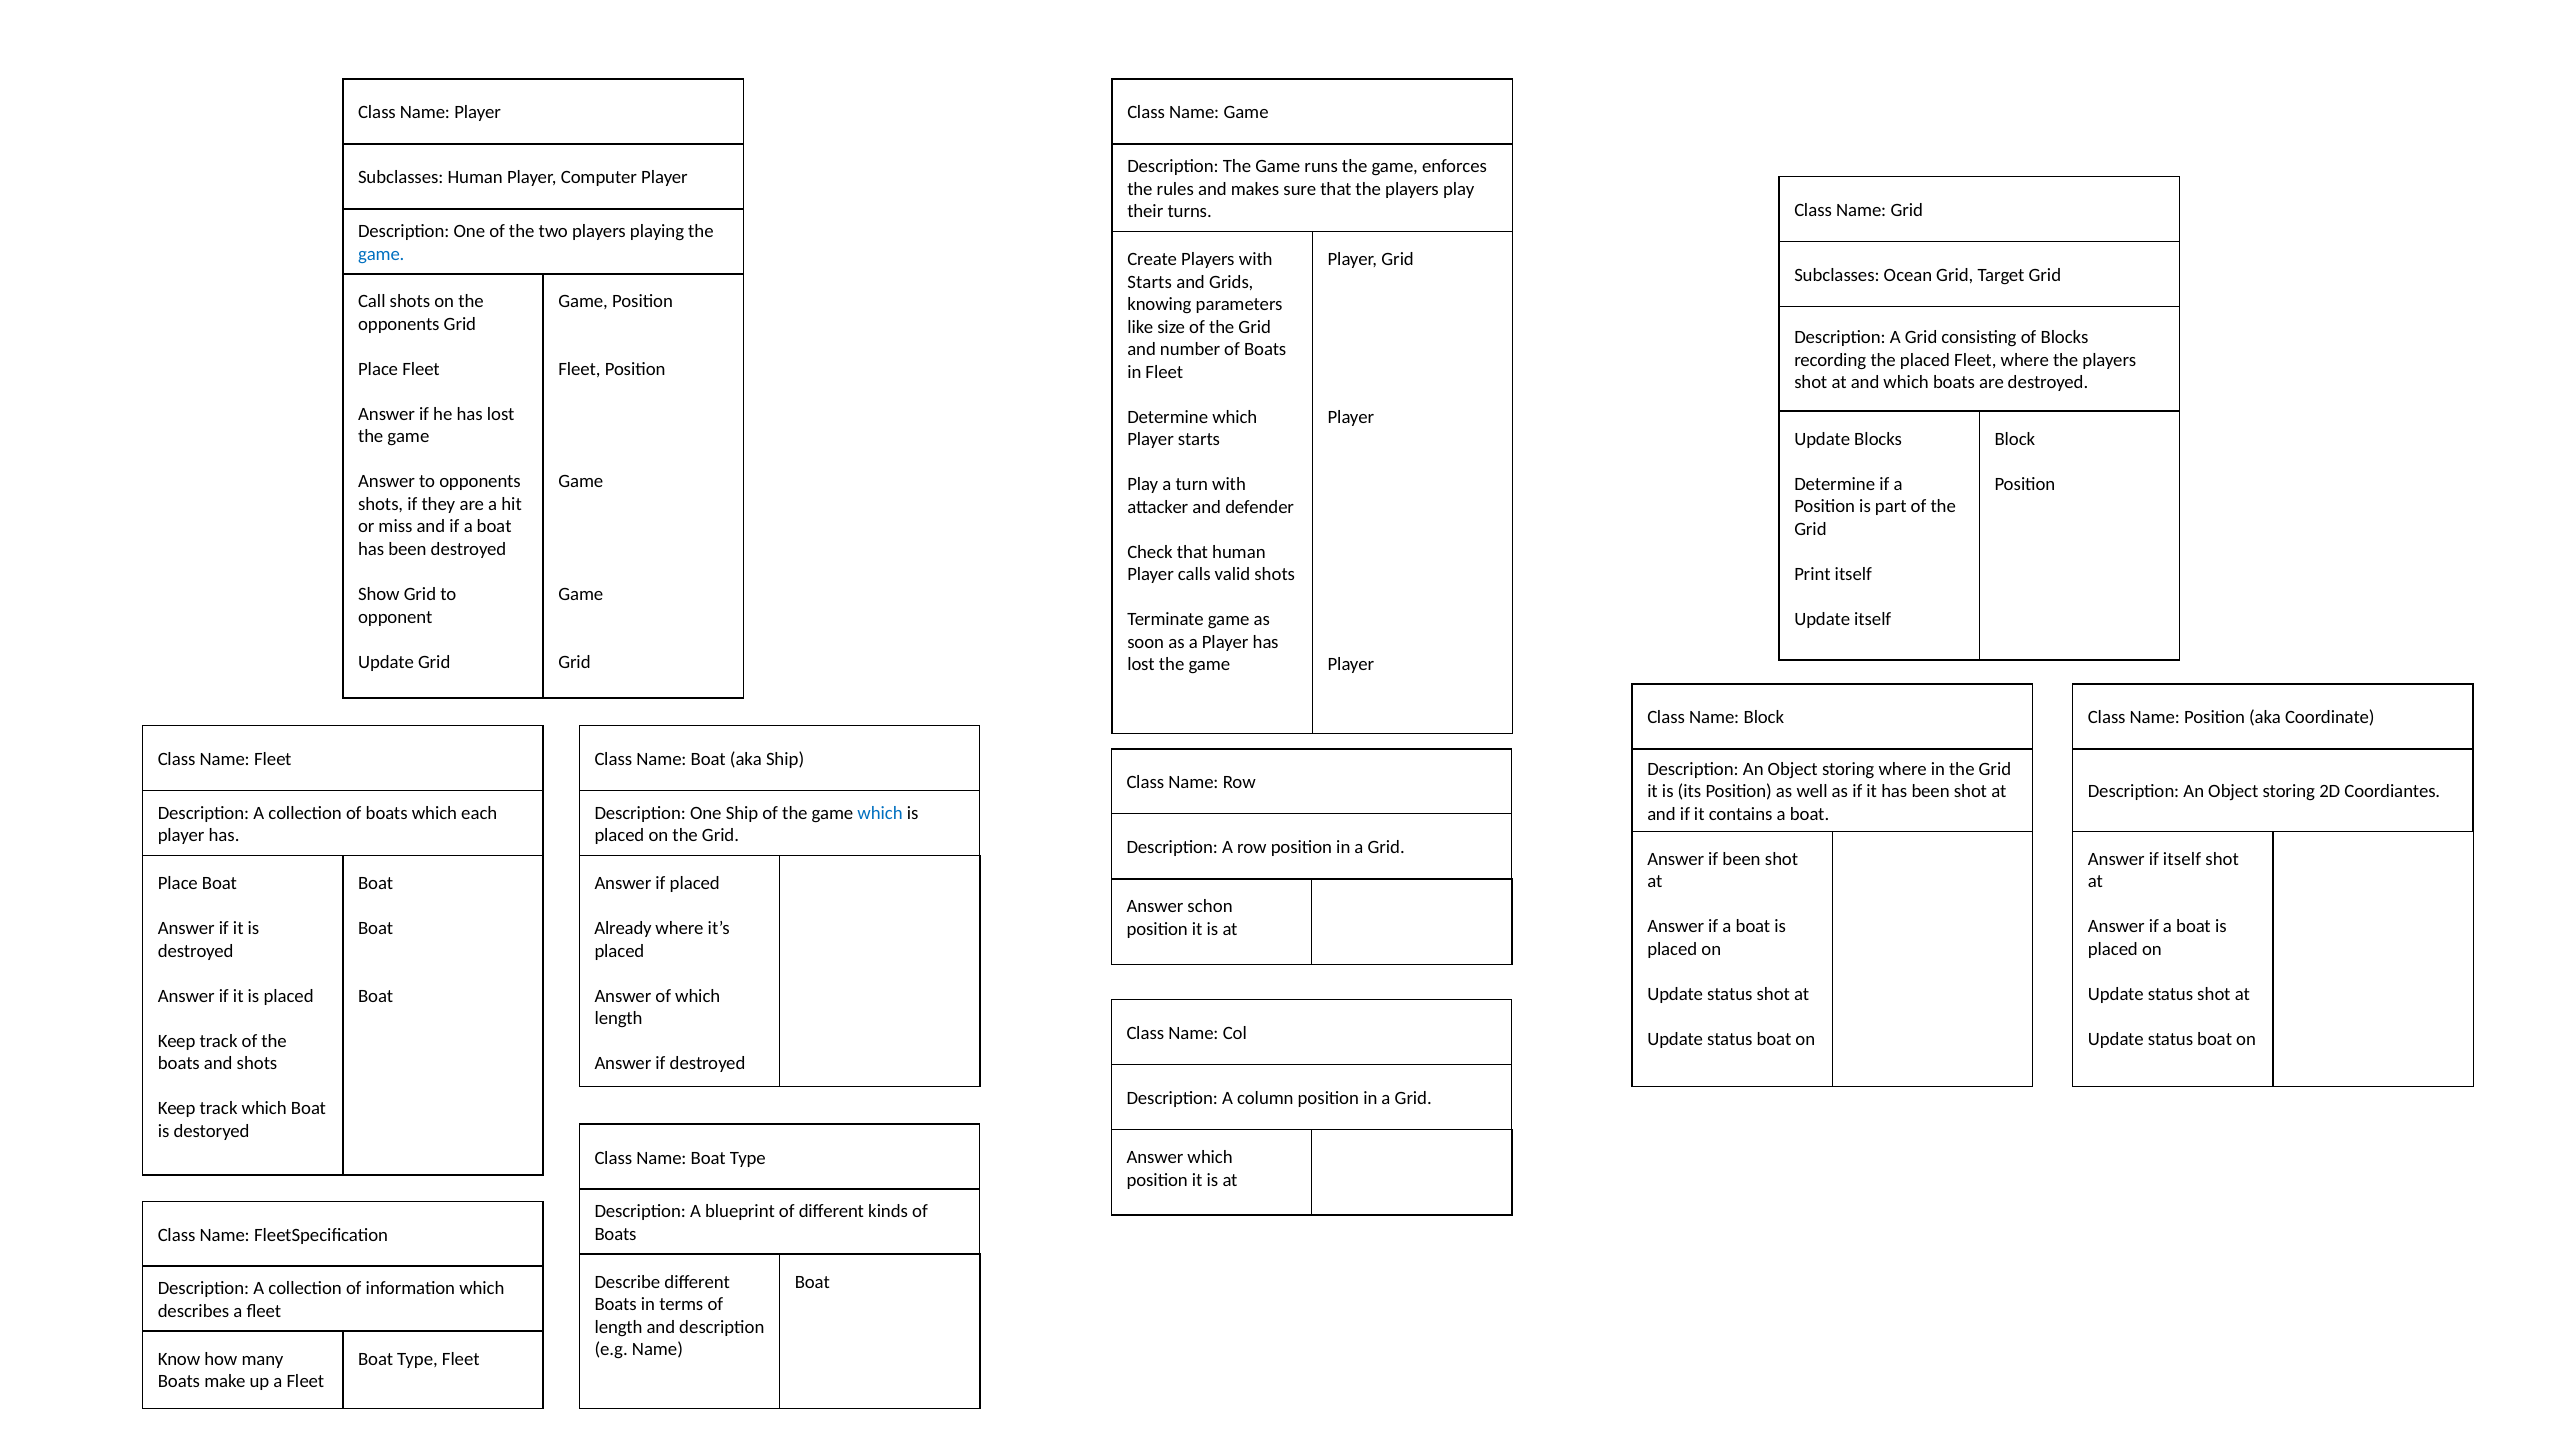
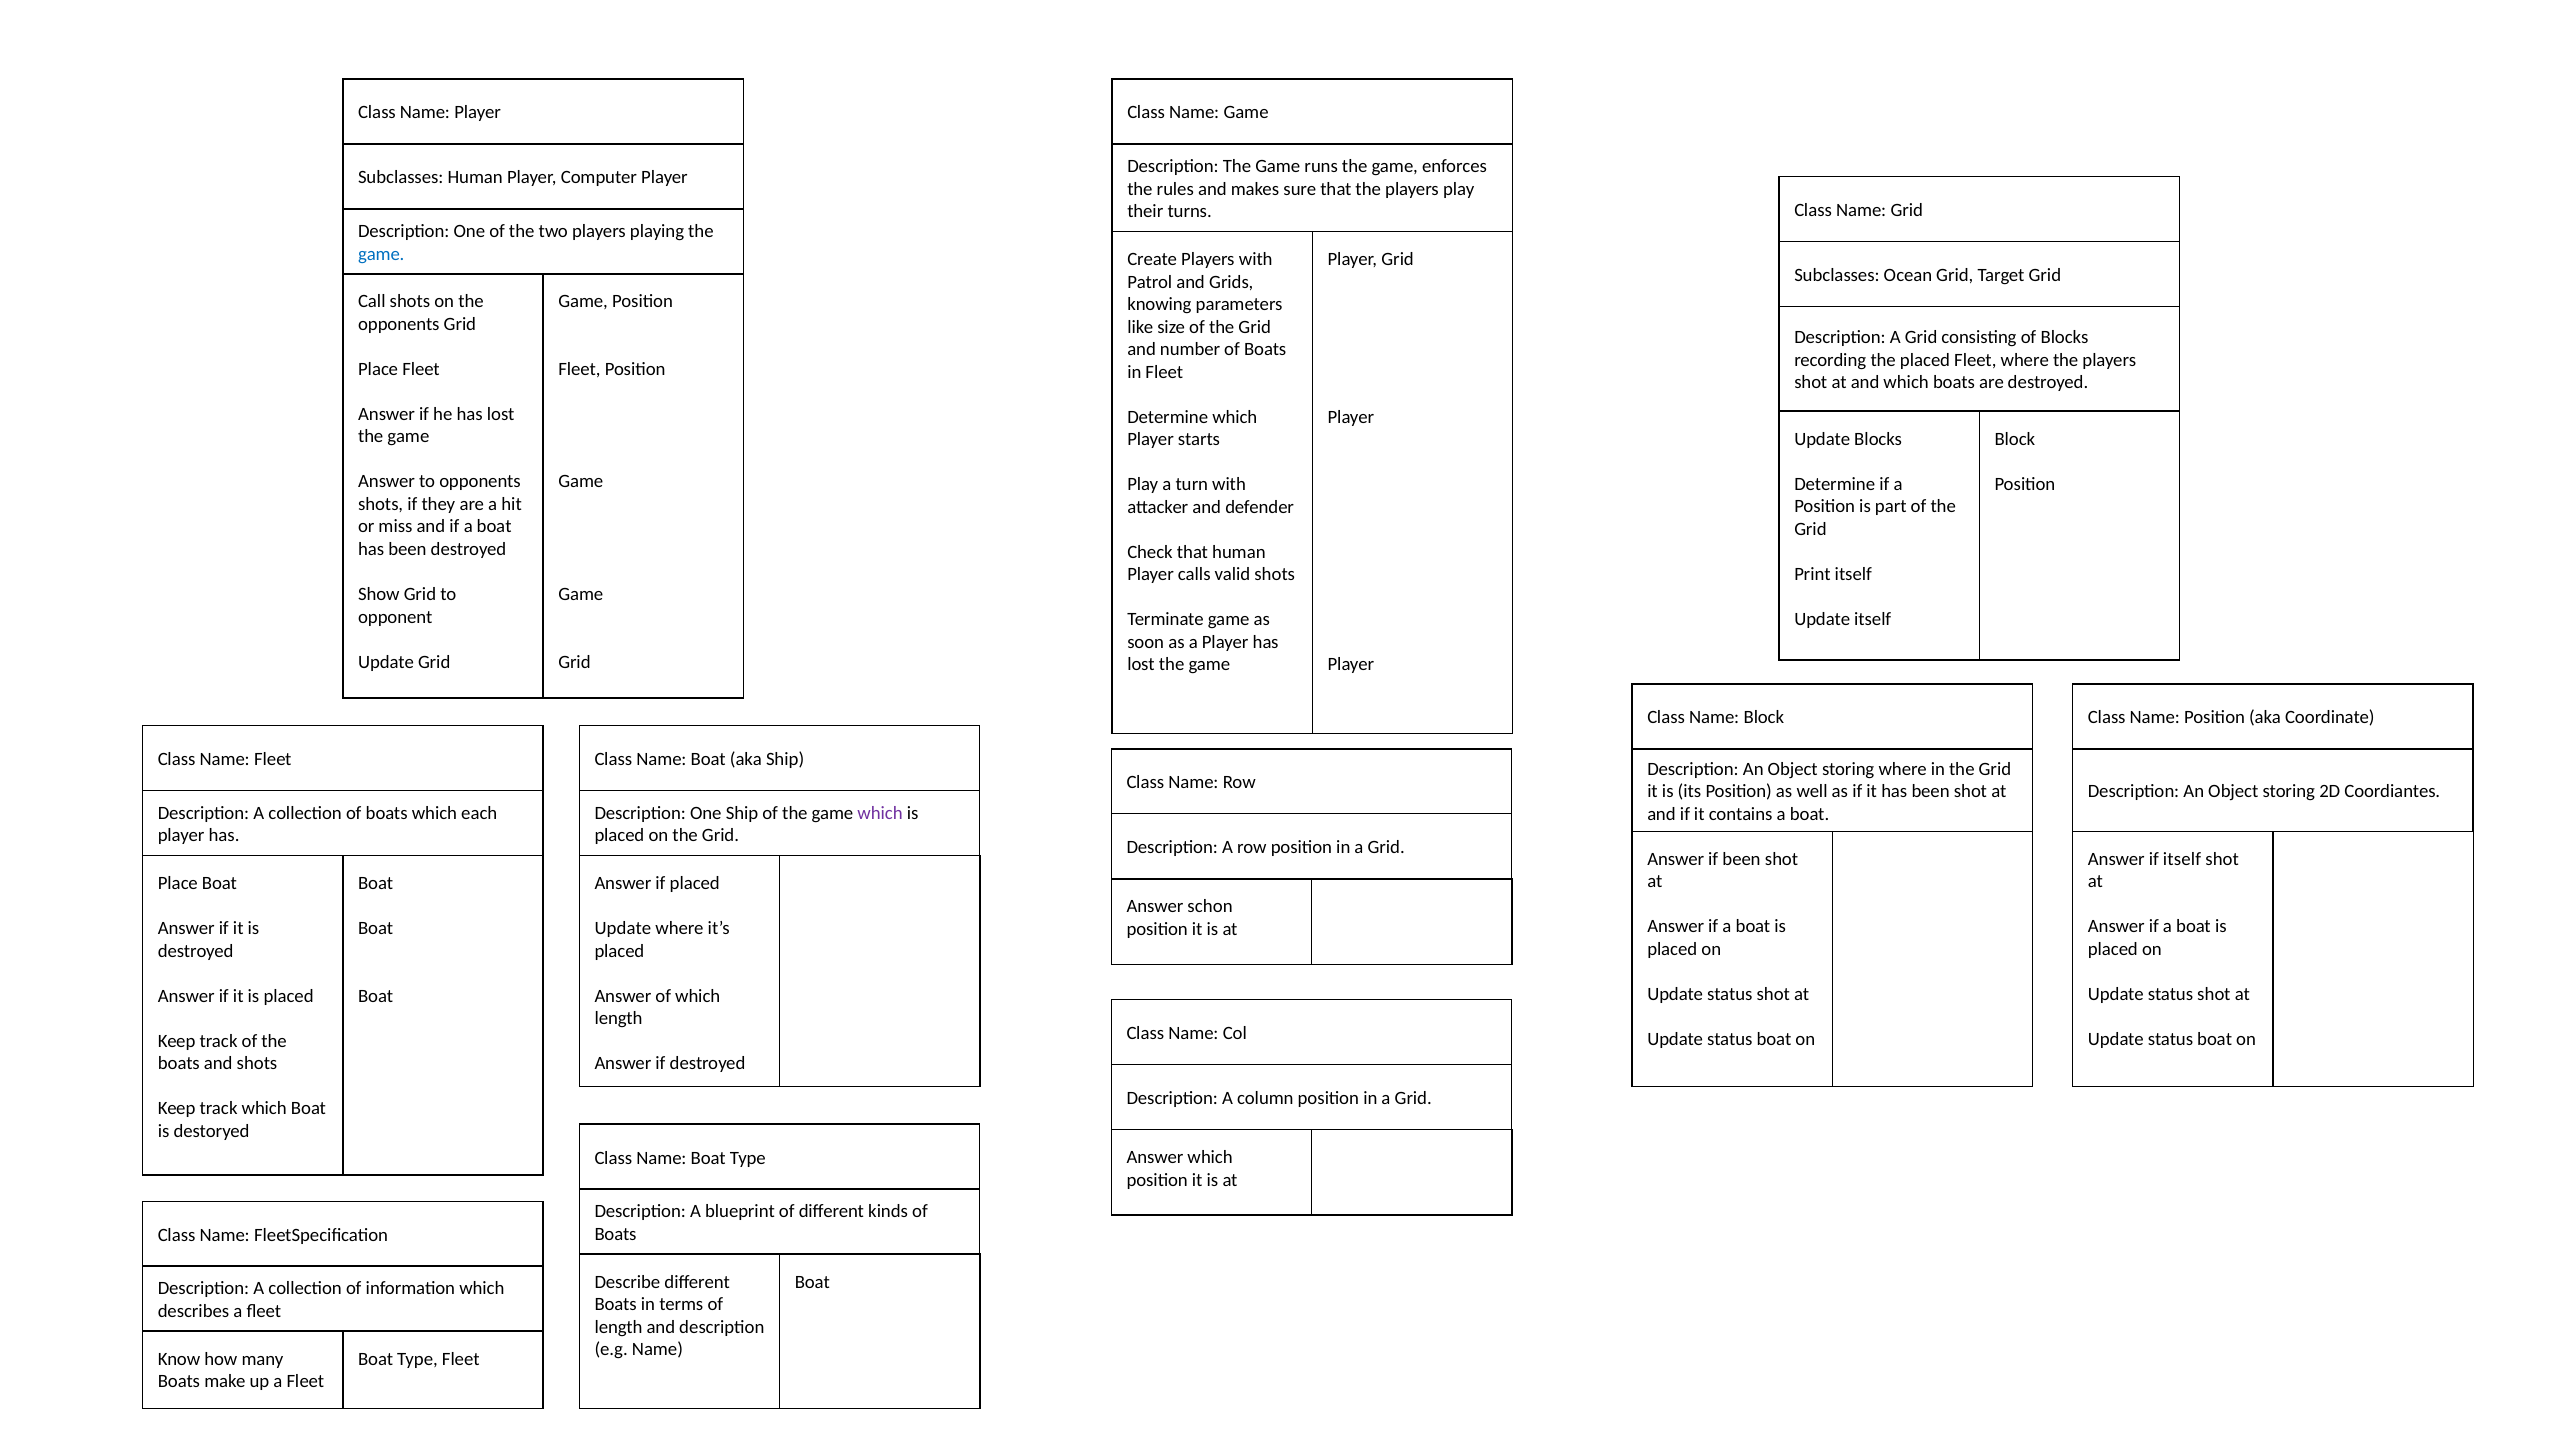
Starts at (1150, 282): Starts -> Patrol
which at (880, 813) colour: blue -> purple
Already at (623, 929): Already -> Update
